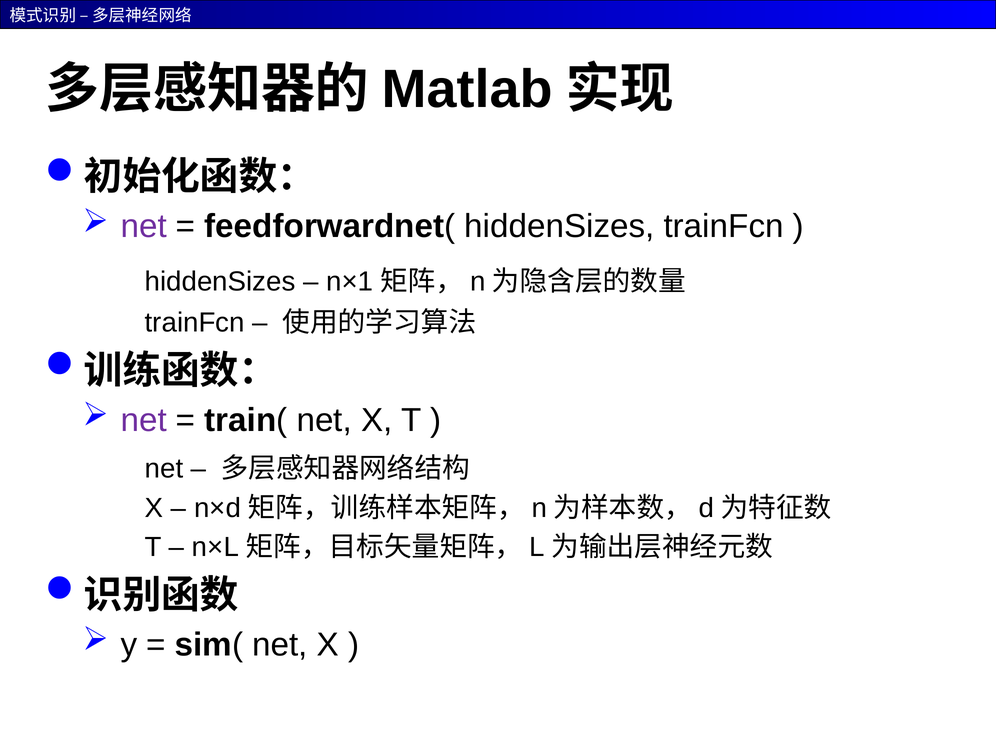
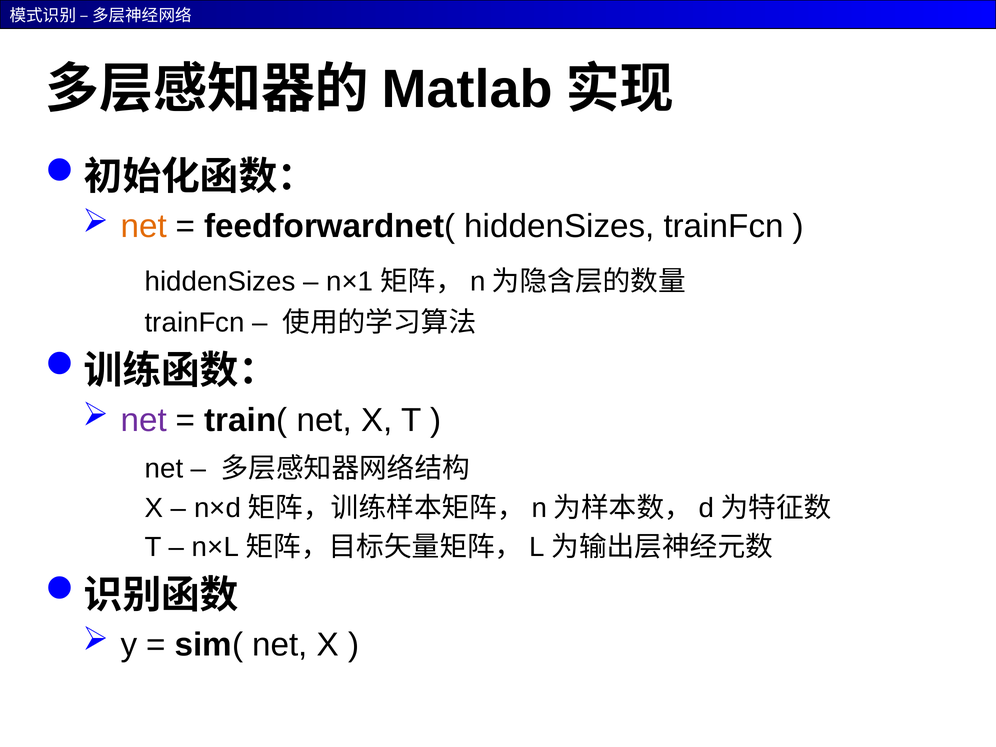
net at (144, 226) colour: purple -> orange
